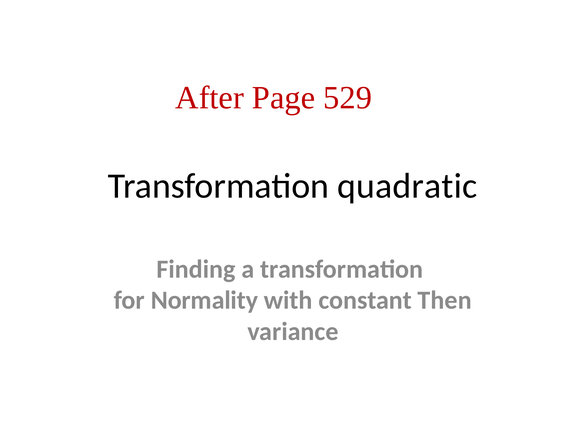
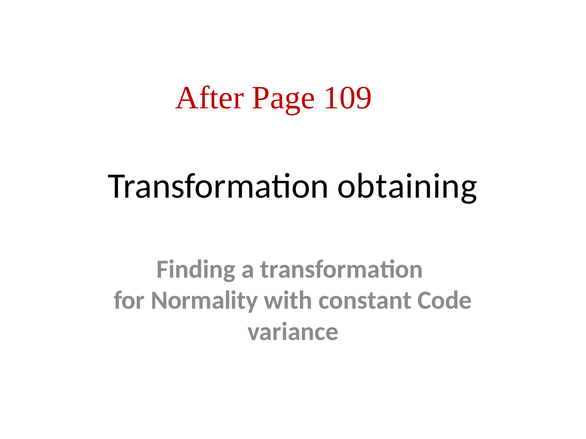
529: 529 -> 109
quadratic: quadratic -> obtaining
Then: Then -> Code
